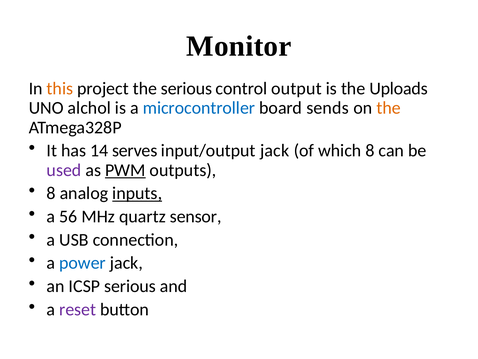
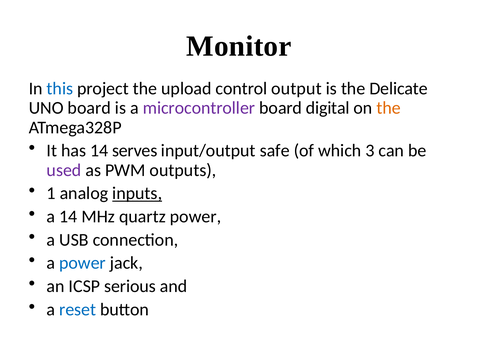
this colour: orange -> blue
the serious: serious -> upload
Uploads: Uploads -> Delicate
UNO alchol: alchol -> board
microcontroller colour: blue -> purple
sends: sends -> digital
input/output jack: jack -> safe
which 8: 8 -> 3
PWM underline: present -> none
8 at (51, 193): 8 -> 1
a 56: 56 -> 14
quartz sensor: sensor -> power
reset colour: purple -> blue
